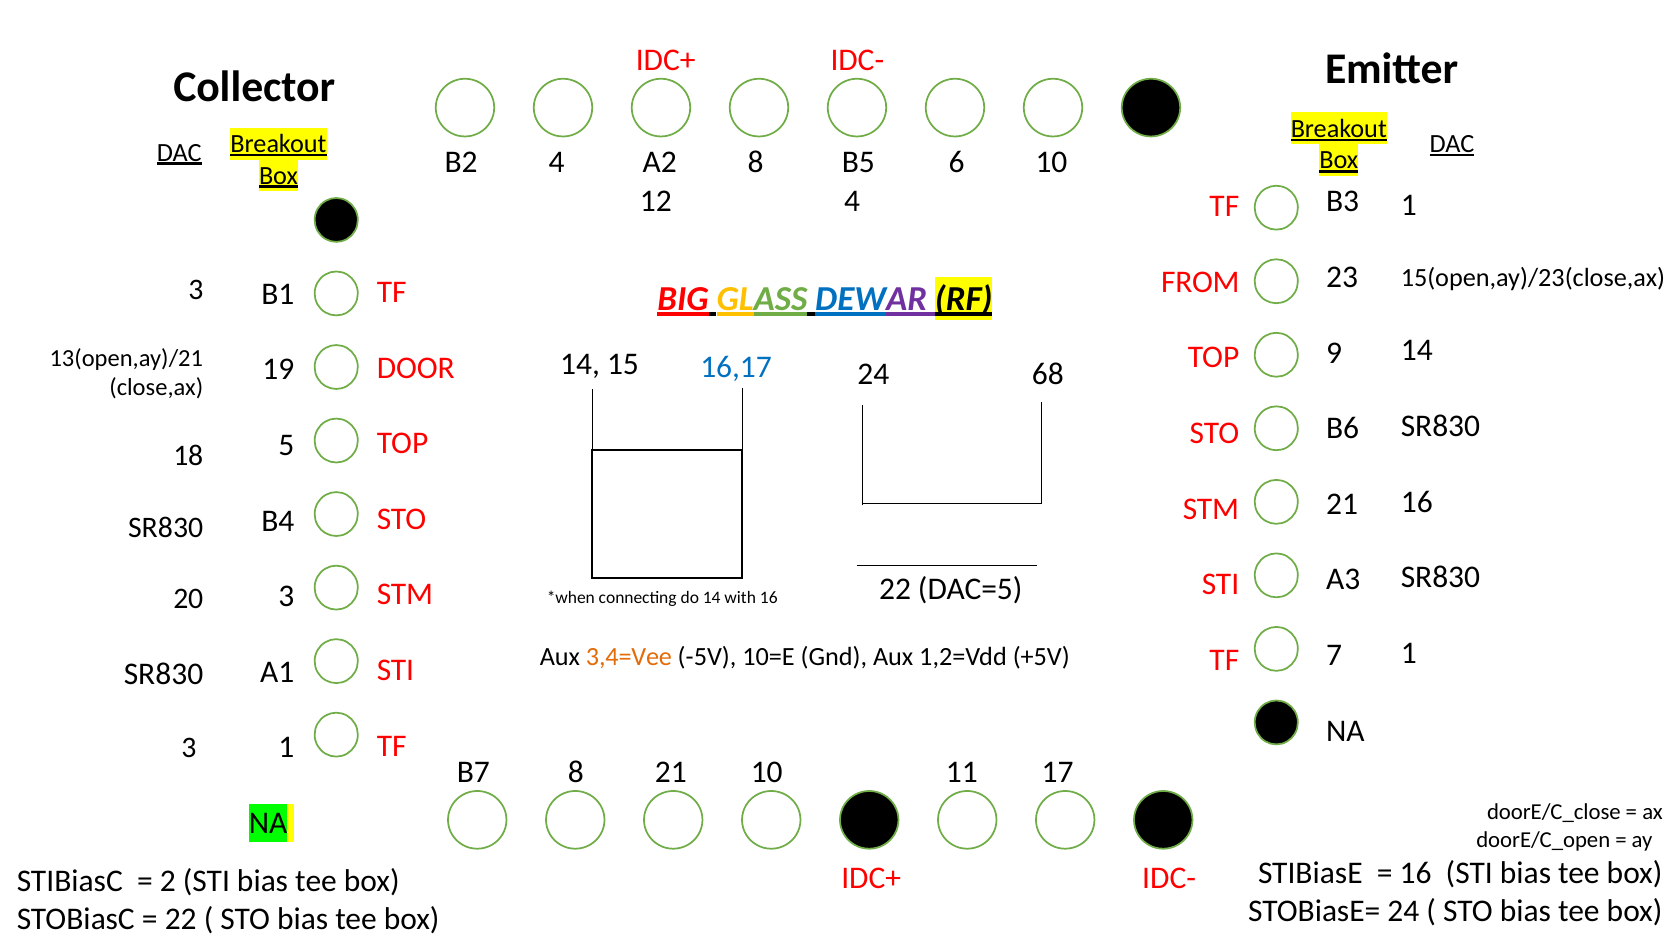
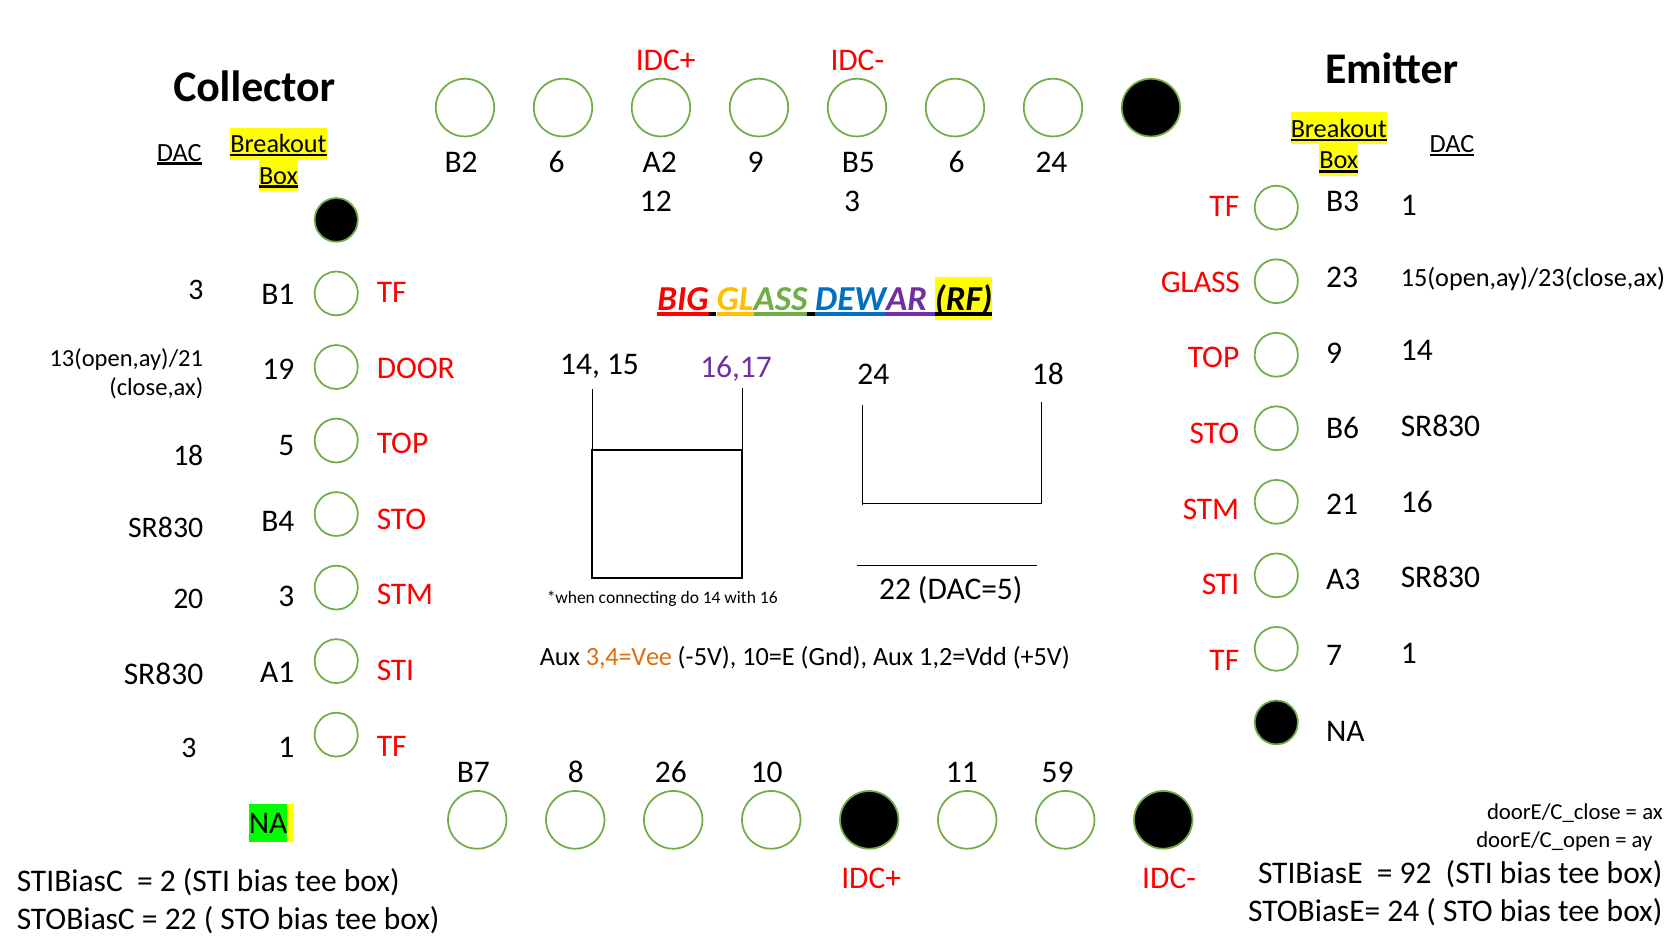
B2 4: 4 -> 6
A2 8: 8 -> 9
6 10: 10 -> 24
12 4: 4 -> 3
FROM at (1200, 282): FROM -> GLASS
16,17 colour: blue -> purple
24 68: 68 -> 18
8 21: 21 -> 26
17: 17 -> 59
16 at (1416, 873): 16 -> 92
